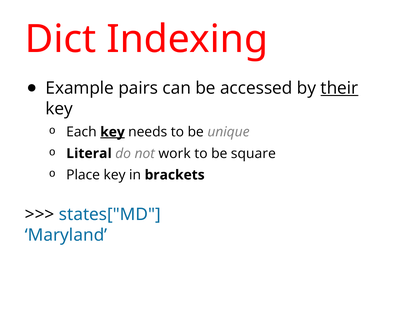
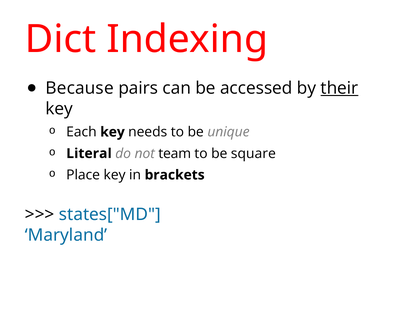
Example: Example -> Because
key at (112, 132) underline: present -> none
work: work -> team
